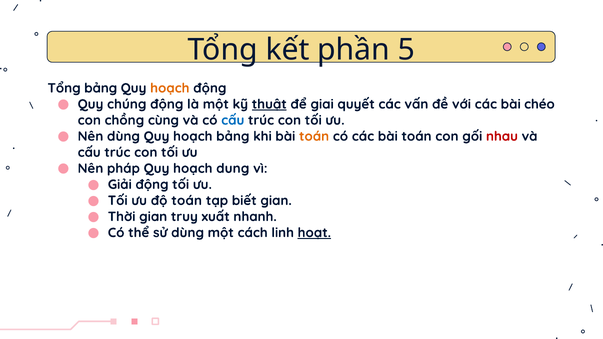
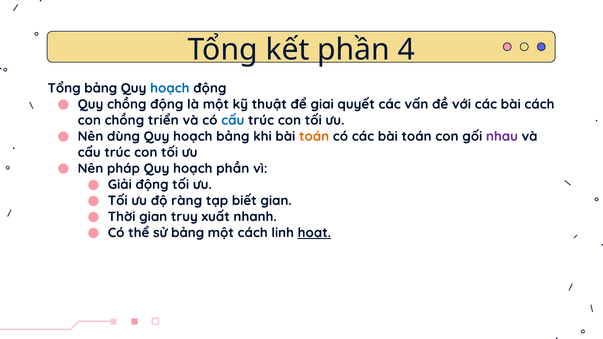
5: 5 -> 4
hoạch at (170, 88) colour: orange -> blue
Quy chúng: chúng -> chồng
thuật underline: present -> none
bài chéo: chéo -> cách
cùng: cùng -> triển
nhau colour: red -> purple
hoạch dung: dung -> phần
độ toán: toán -> ràng
sử dùng: dùng -> bảng
